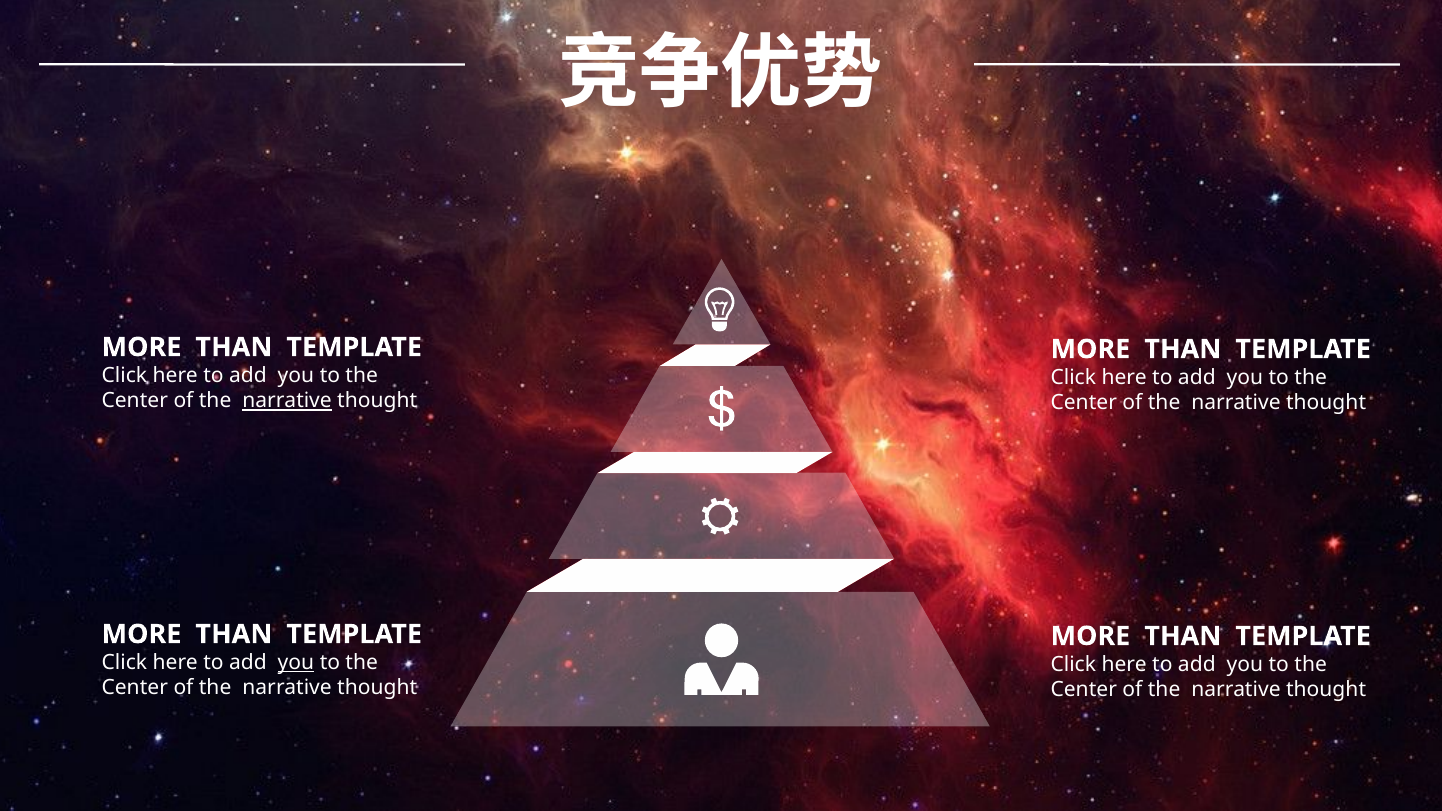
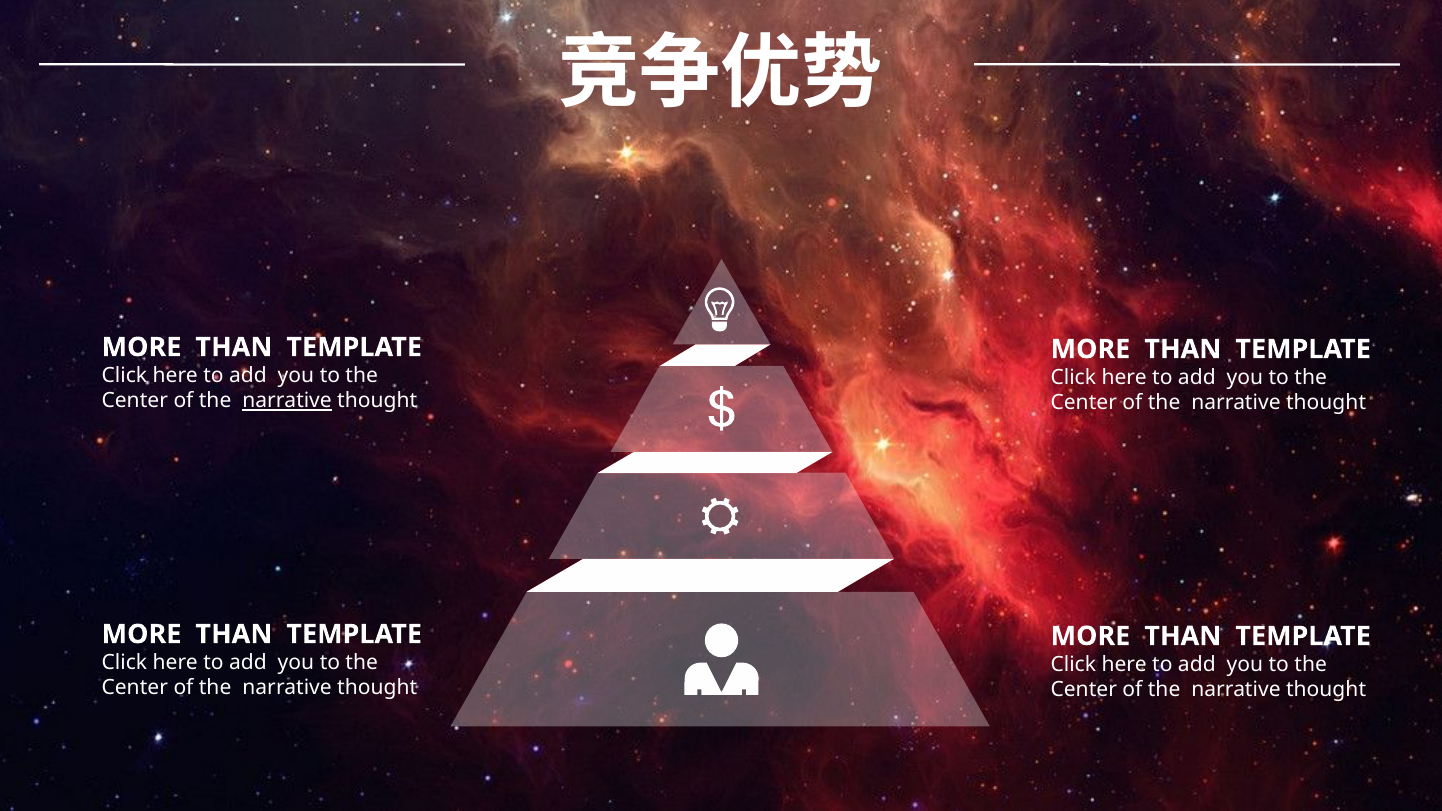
you at (296, 663) underline: present -> none
